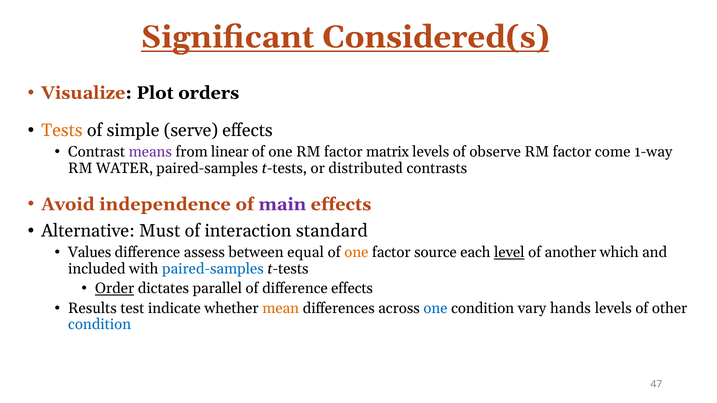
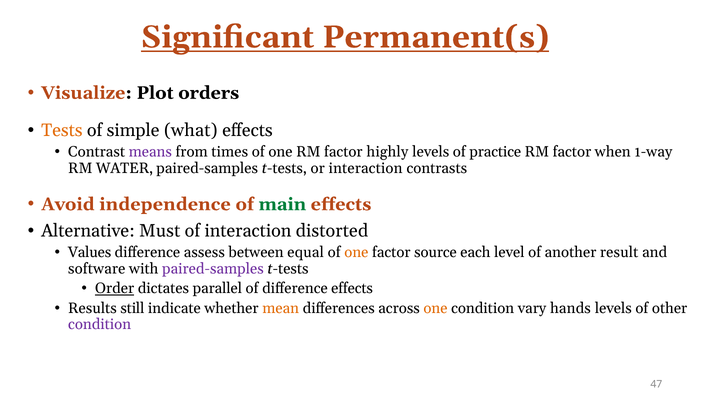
Considered(s: Considered(s -> Permanent(s
serve: serve -> what
linear: linear -> times
matrix: matrix -> highly
observe: observe -> practice
come: come -> when
or distributed: distributed -> interaction
main colour: purple -> green
standard: standard -> distorted
level underline: present -> none
which: which -> result
included: included -> software
paired-samples at (213, 269) colour: blue -> purple
test: test -> still
one at (435, 309) colour: blue -> orange
condition at (100, 325) colour: blue -> purple
